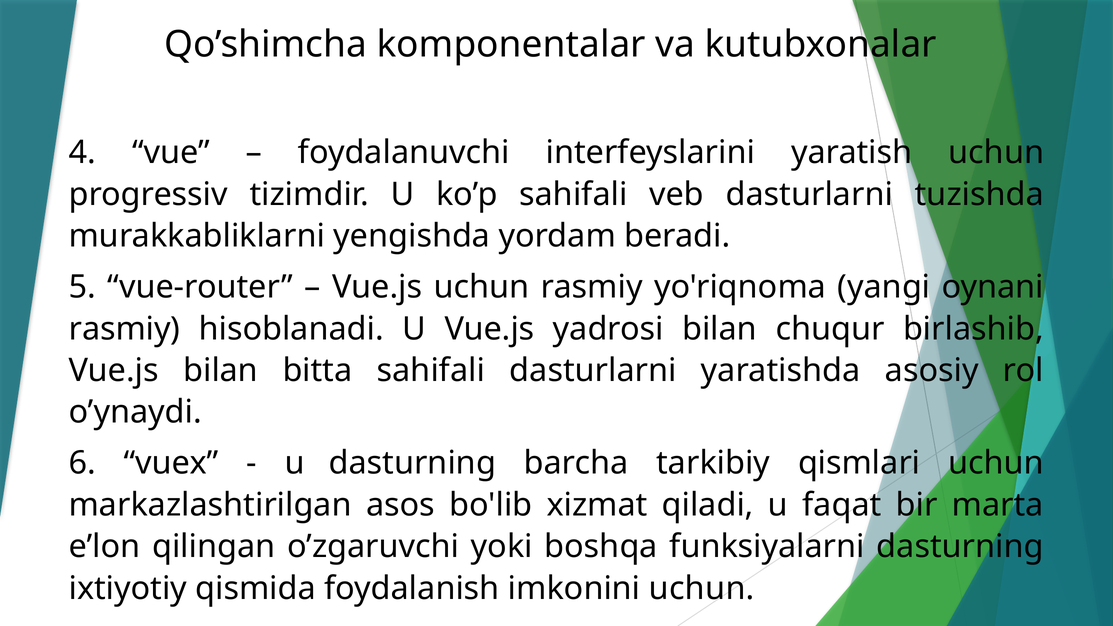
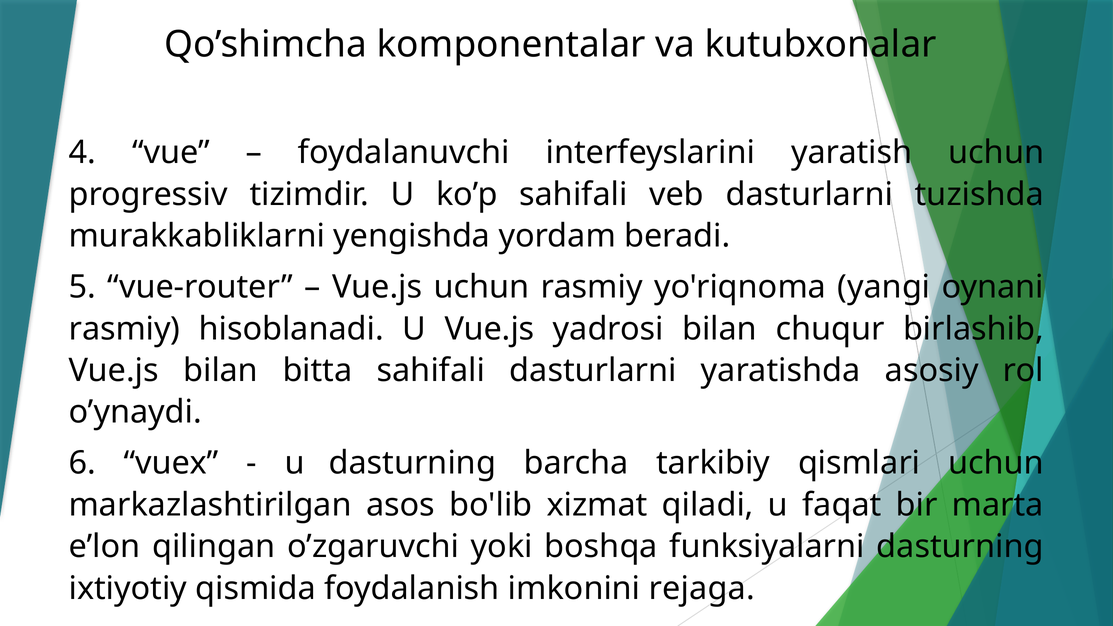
imkonini uchun: uchun -> rejaga
